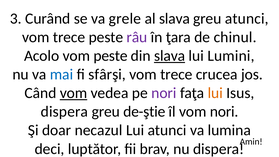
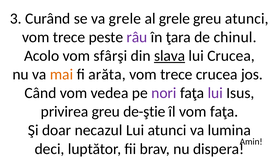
al slava: slava -> grele
vom peste: peste -> sfârşi
lui Lumini: Lumini -> Crucea
mai colour: blue -> orange
sfârşi: sfârşi -> arăta
vom at (74, 93) underline: present -> none
lui at (215, 93) colour: orange -> purple
dispera at (64, 112): dispera -> privirea
vom nori: nori -> faţa
